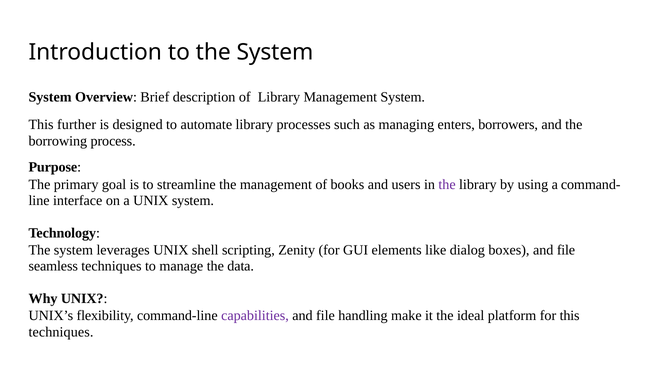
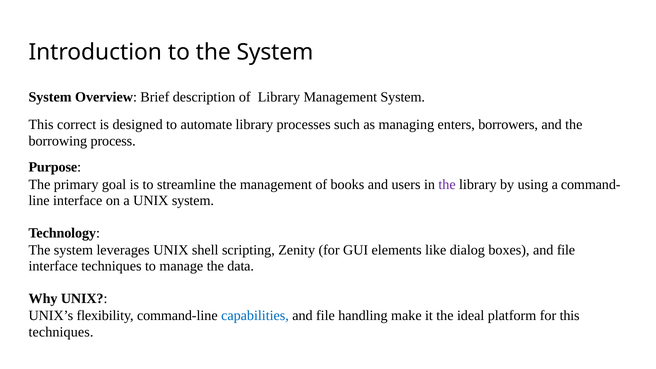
further: further -> correct
seamless at (53, 266): seamless -> interface
capabilities colour: purple -> blue
